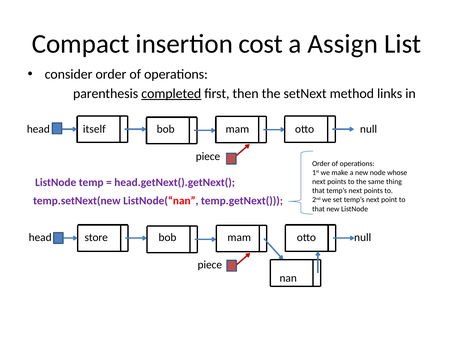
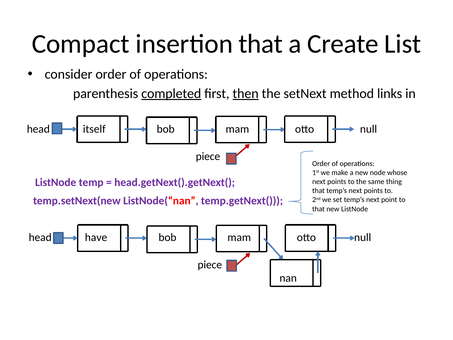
insertion cost: cost -> that
Assign: Assign -> Create
then underline: none -> present
store: store -> have
